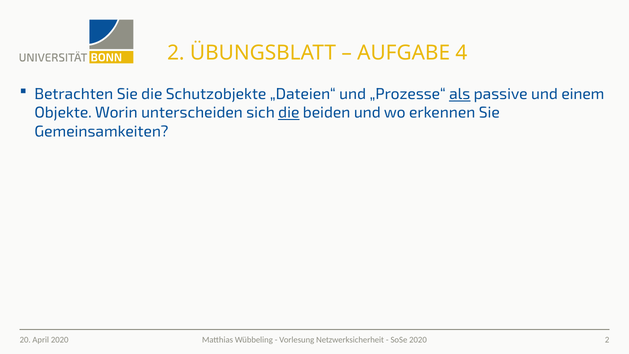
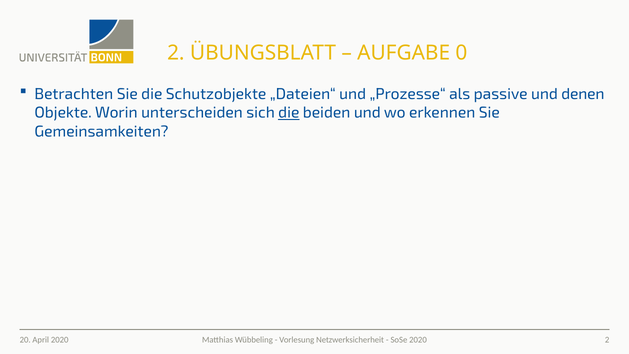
4: 4 -> 0
als underline: present -> none
einem: einem -> denen
